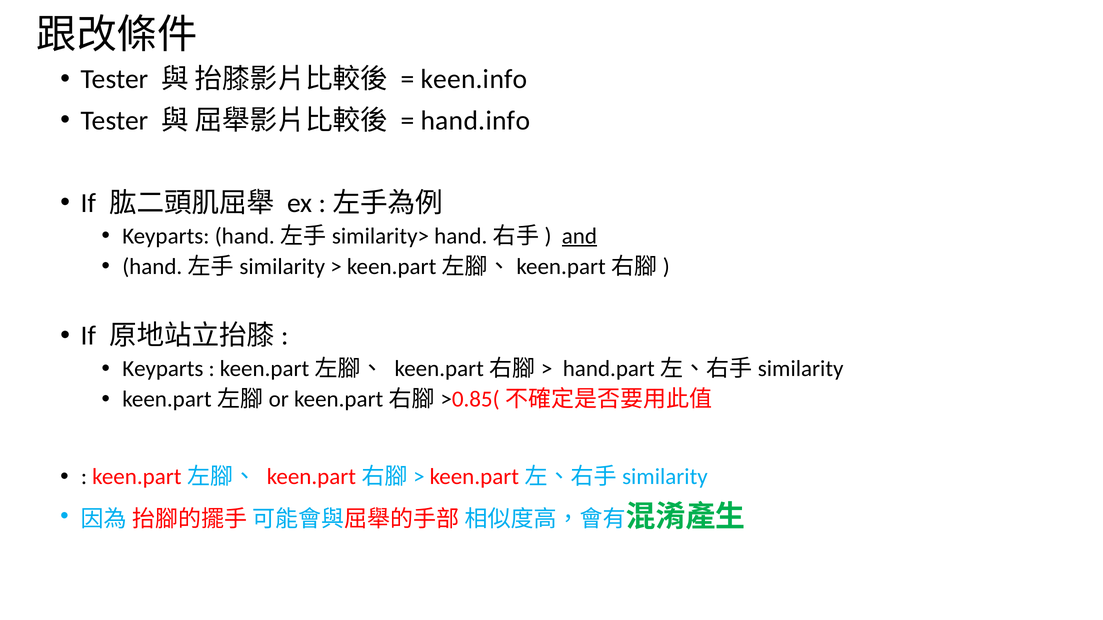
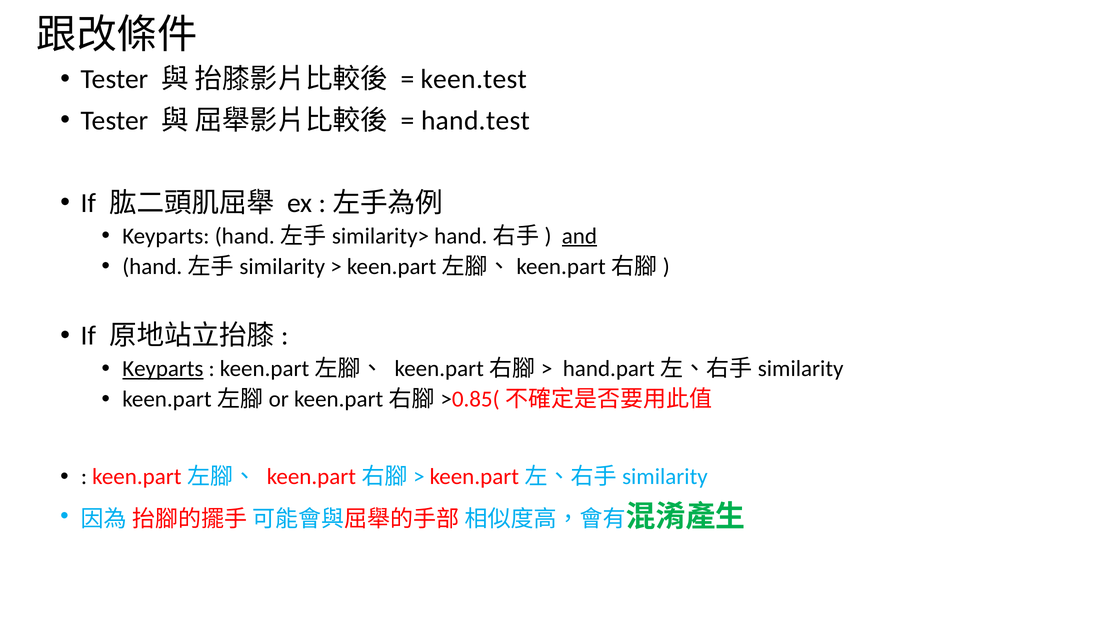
keen.info: keen.info -> keen.test
hand.info: hand.info -> hand.test
Keyparts at (163, 369) underline: none -> present
